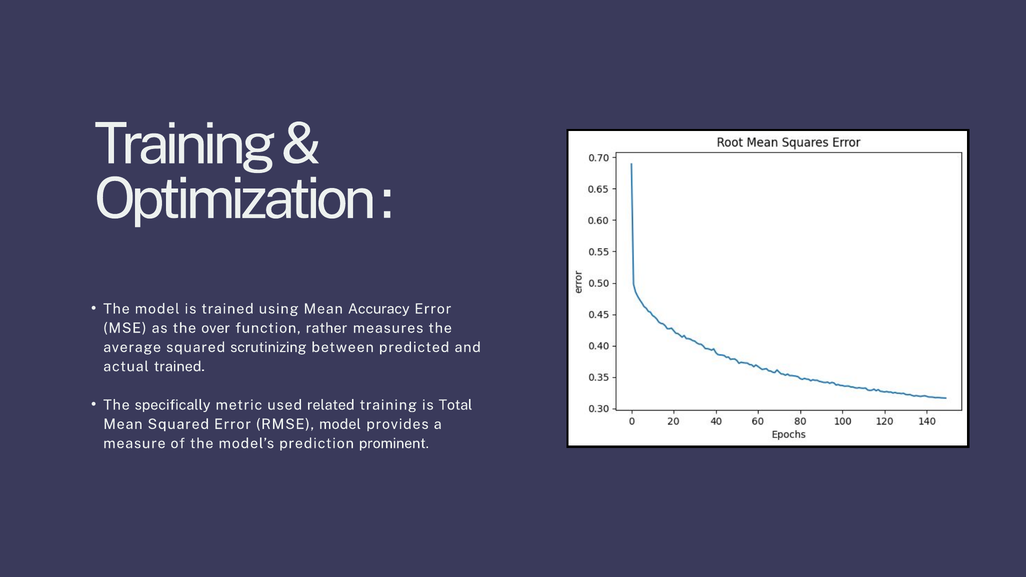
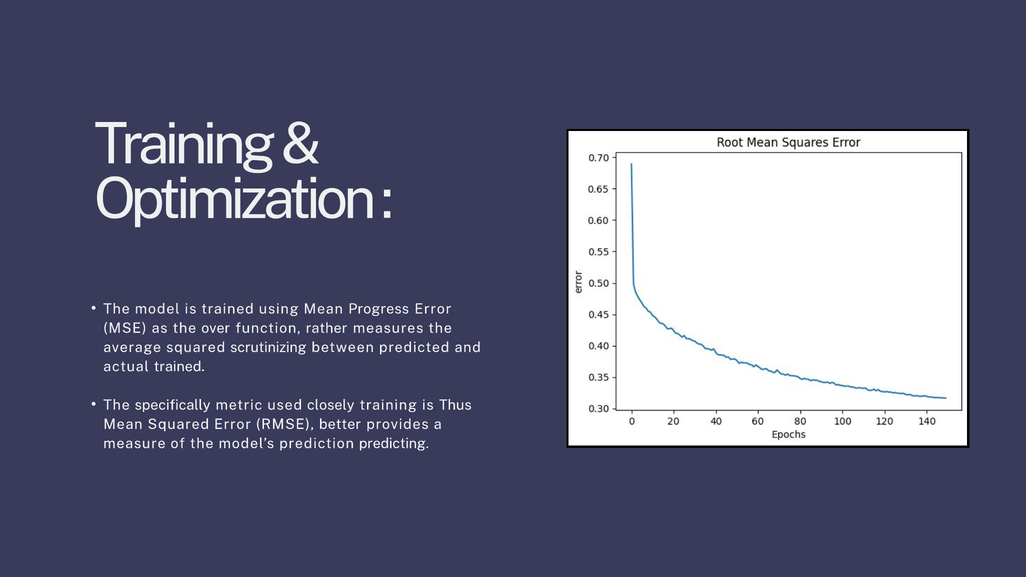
Accuracy: Accuracy -> Progress
related: related -> closely
Total: Total -> Thus
RMSE model: model -> better
prominent: prominent -> predicting
